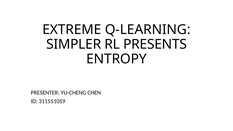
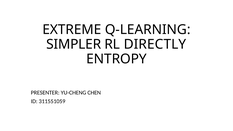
PRESENTS: PRESENTS -> DIRECTLY
